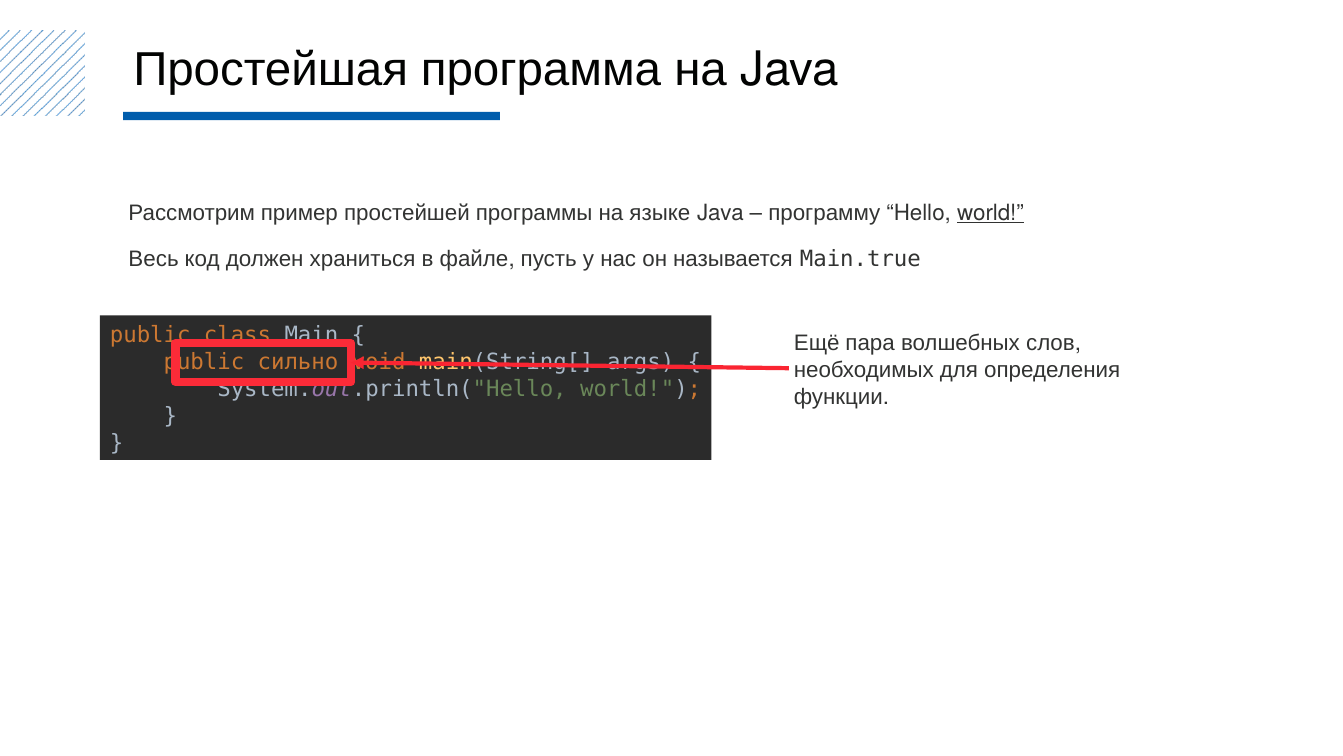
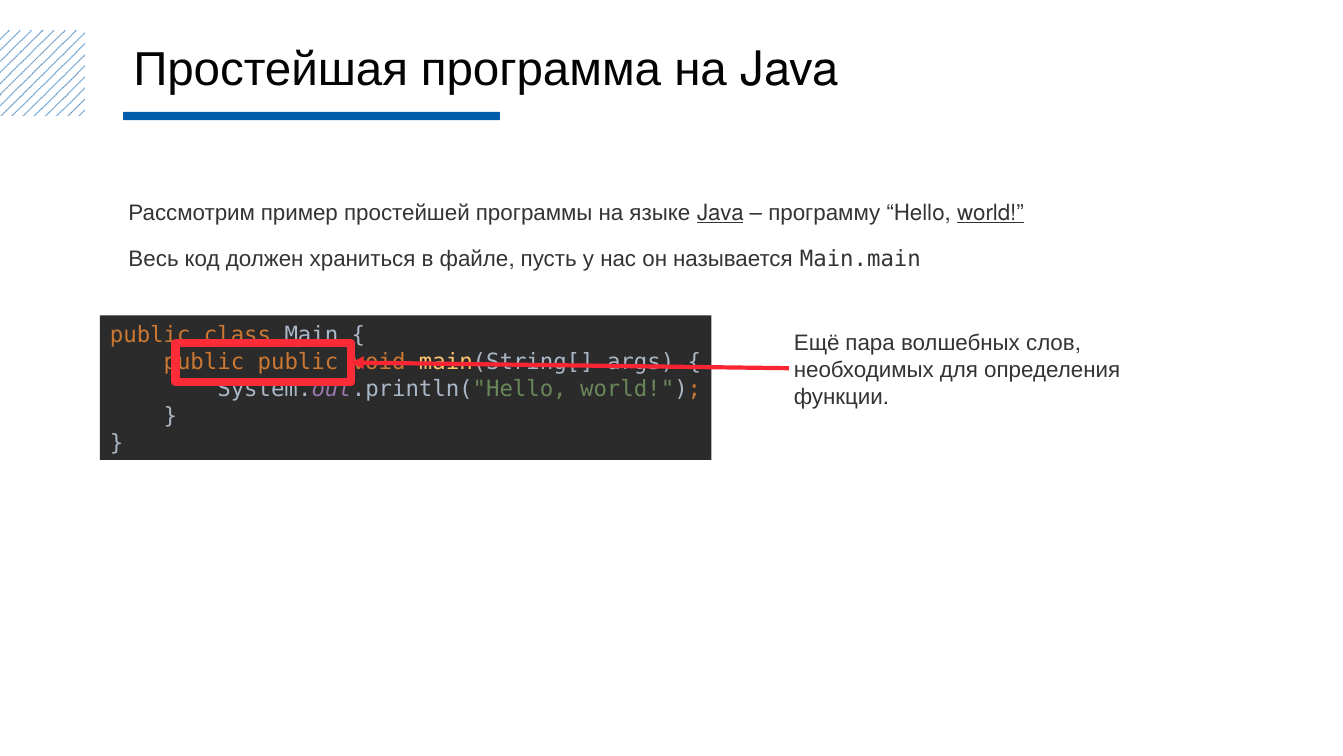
Java at (720, 213) underline: none -> present
Main.true: Main.true -> Main.main
сильно at (298, 362): сильно -> public
